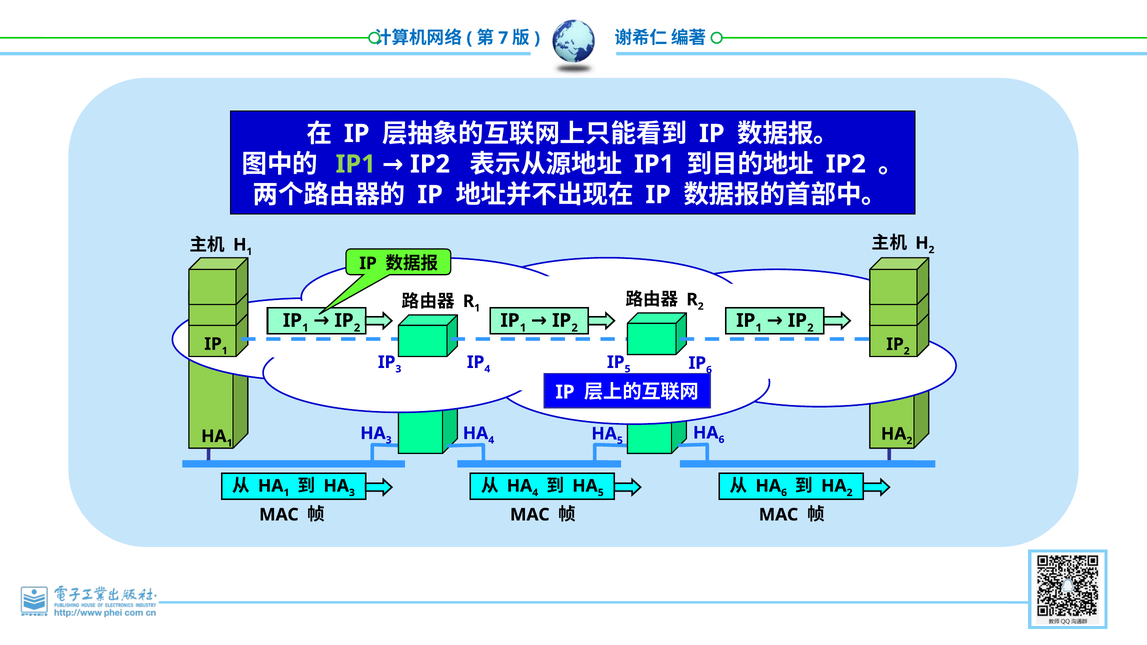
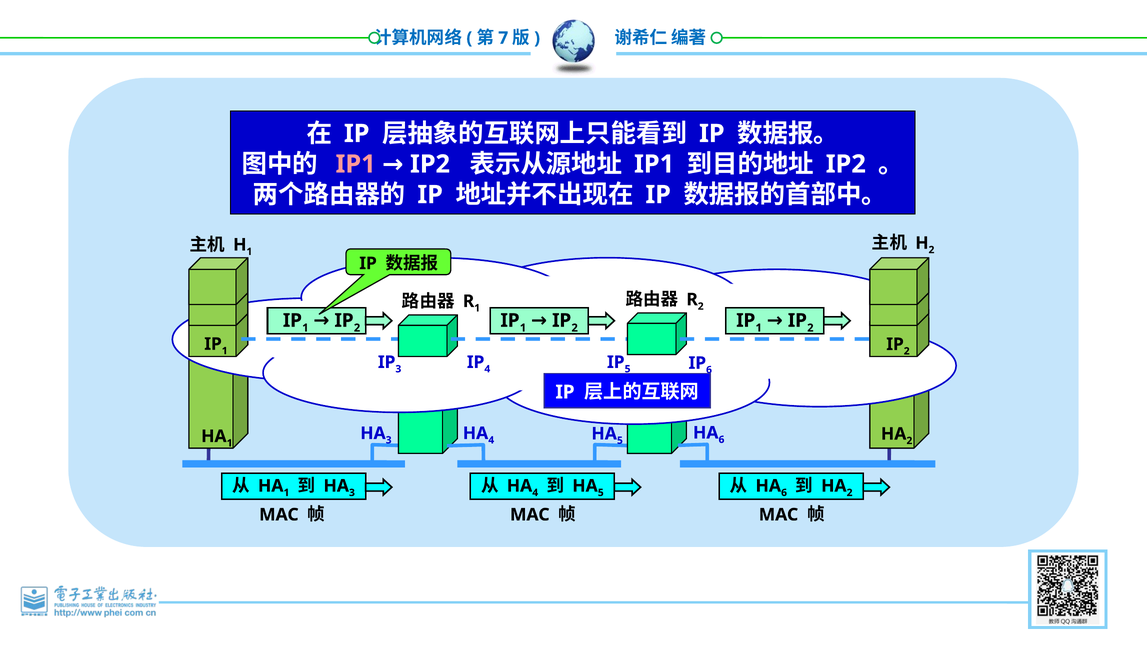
IP1 at (356, 164) colour: light green -> pink
